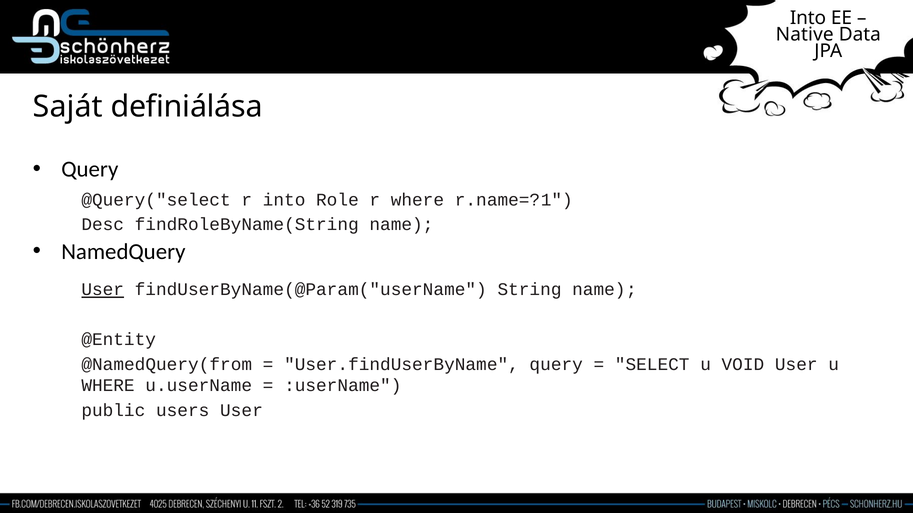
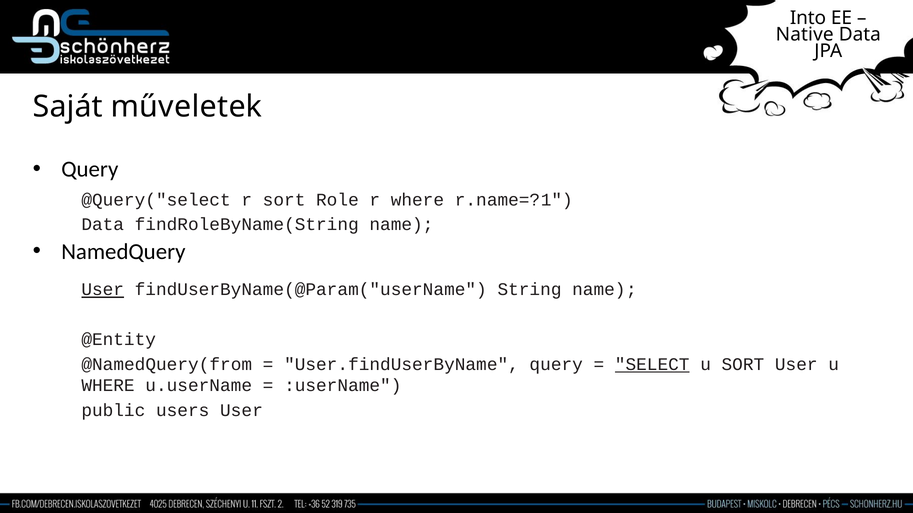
definiálása: definiálása -> műveletek
r into: into -> sort
Desc at (103, 225): Desc -> Data
SELECT underline: none -> present
u VOID: VOID -> SORT
